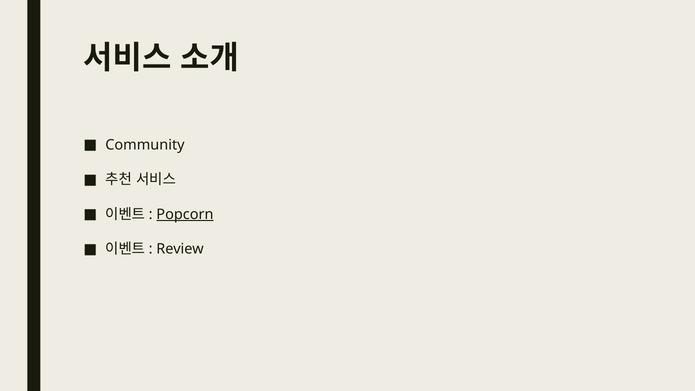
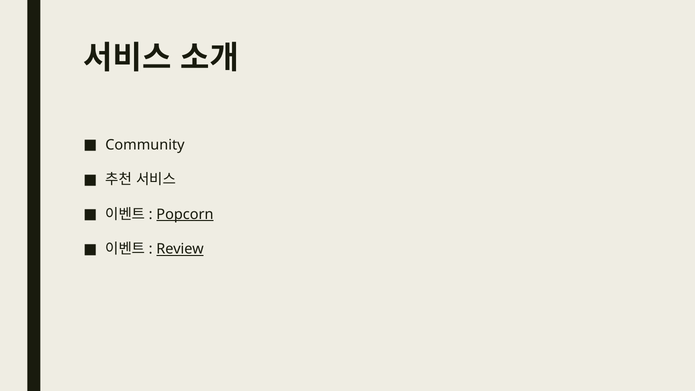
Review underline: none -> present
